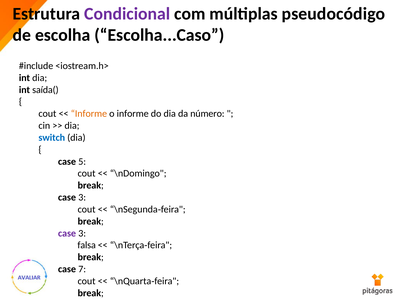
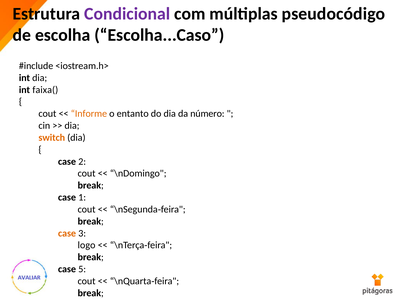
saída(: saída( -> faixa(
o informe: informe -> entanto
switch colour: blue -> orange
5 at (82, 161): 5 -> 2
3 at (82, 197): 3 -> 1
case at (67, 233) colour: purple -> orange
falsa: falsa -> logo
7 at (82, 269): 7 -> 5
